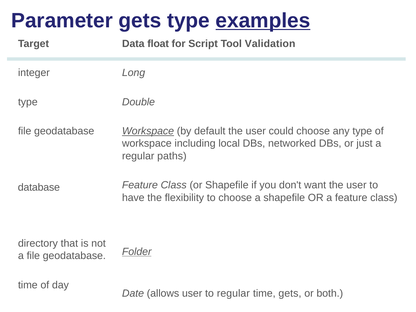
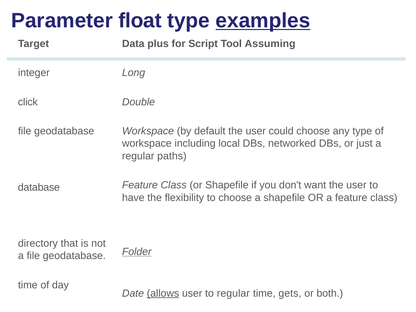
Parameter gets: gets -> float
float: float -> plus
Validation: Validation -> Assuming
type at (28, 102): type -> click
Workspace at (148, 131) underline: present -> none
allows underline: none -> present
